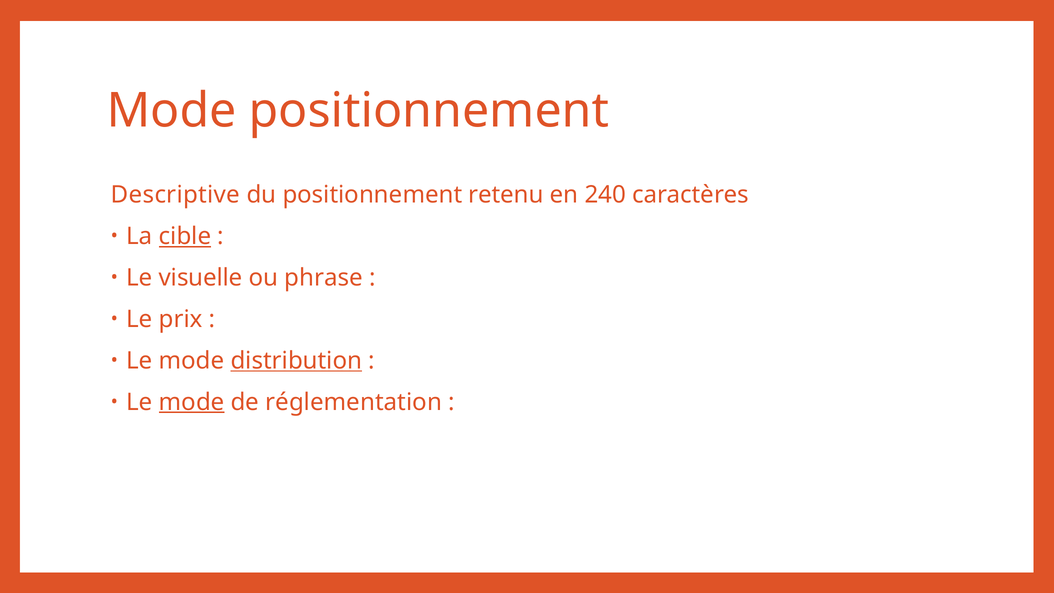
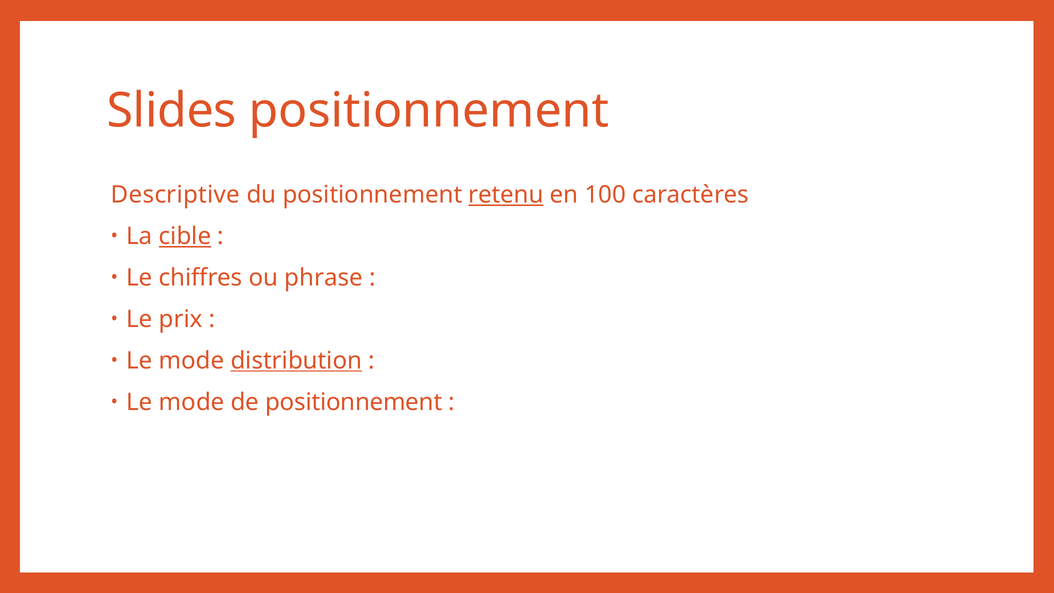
Mode at (172, 111): Mode -> Slides
retenu underline: none -> present
240: 240 -> 100
visuelle: visuelle -> chiffres
mode at (192, 402) underline: present -> none
de réglementation: réglementation -> positionnement
